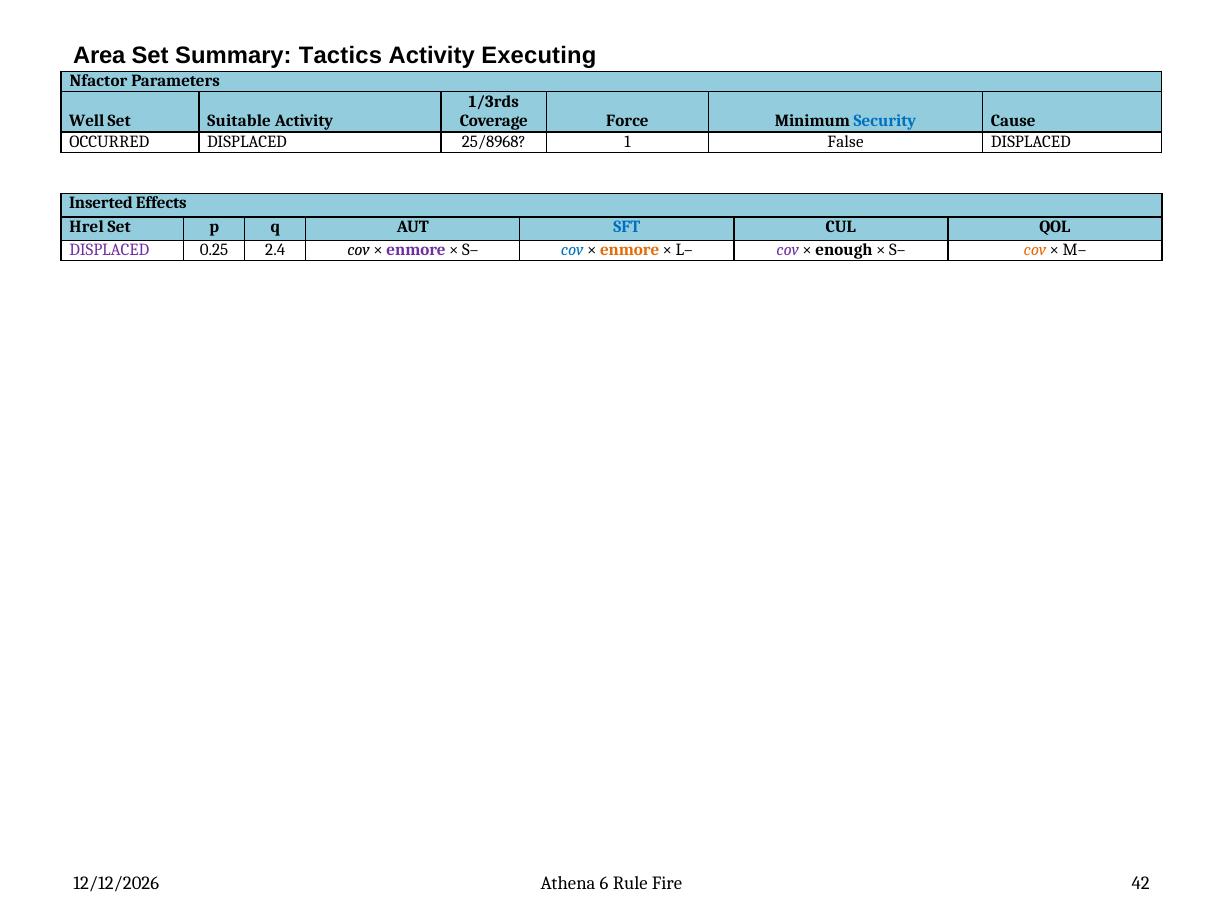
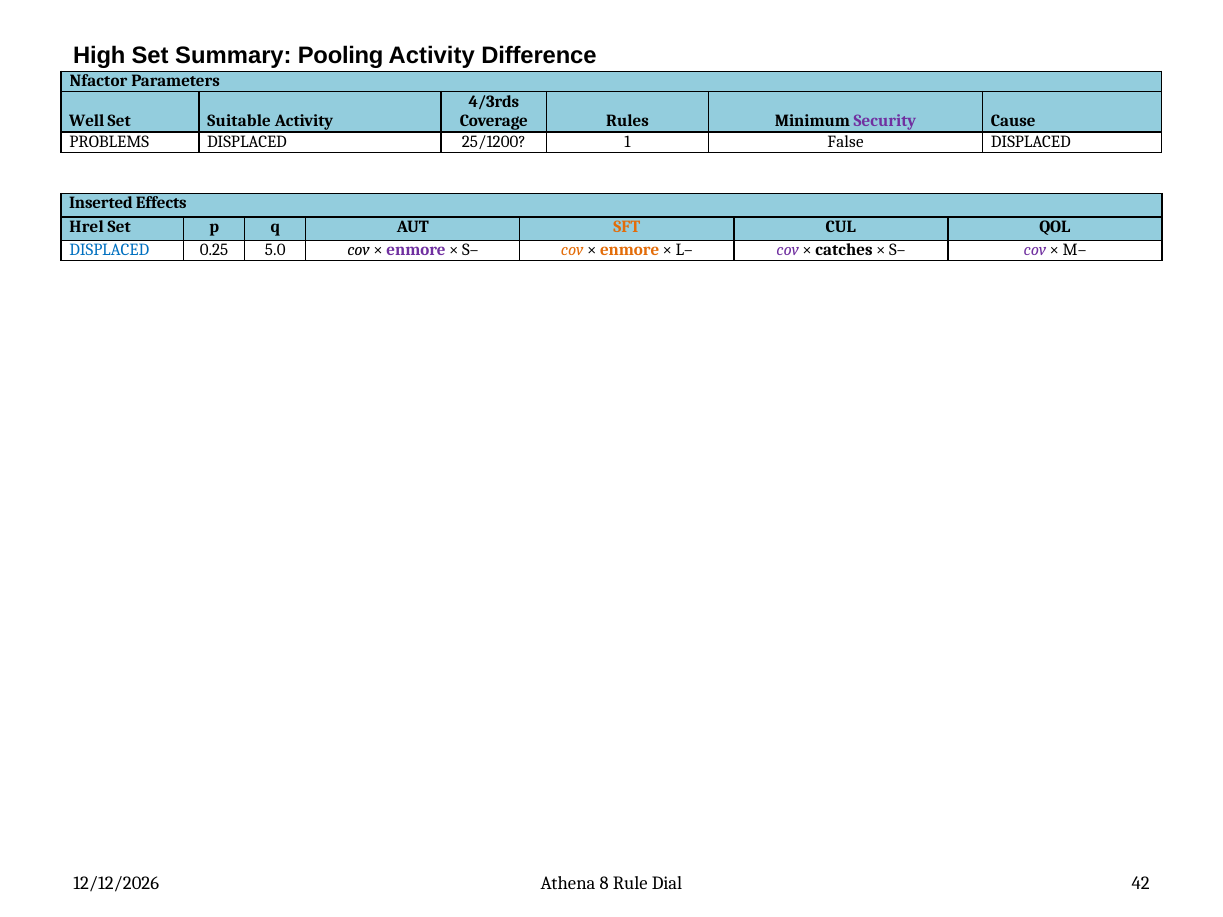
Area: Area -> High
Tactics: Tactics -> Pooling
Executing: Executing -> Difference
1/3rds: 1/3rds -> 4/3rds
Force: Force -> Rules
Security colour: blue -> purple
OCCURRED: OCCURRED -> PROBLEMS
25/8968: 25/8968 -> 25/1200
SFT colour: blue -> orange
DISPLACED at (109, 250) colour: purple -> blue
2.4: 2.4 -> 5.0
cov at (572, 250) colour: blue -> orange
enough: enough -> catches
cov at (1035, 250) colour: orange -> purple
6: 6 -> 8
Fire: Fire -> Dial
